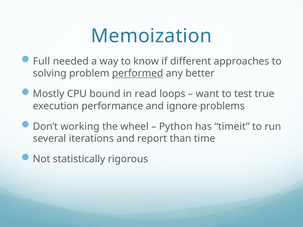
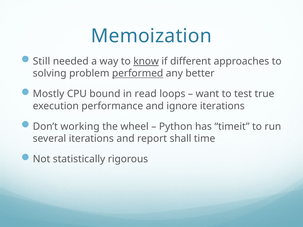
Full: Full -> Still
know underline: none -> present
ignore problems: problems -> iterations
than: than -> shall
